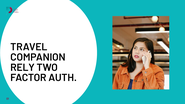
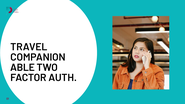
RELY: RELY -> ABLE
